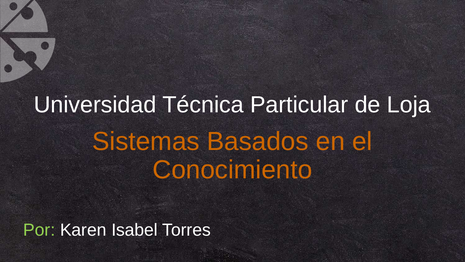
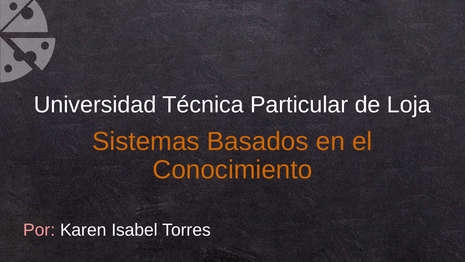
Por colour: light green -> pink
